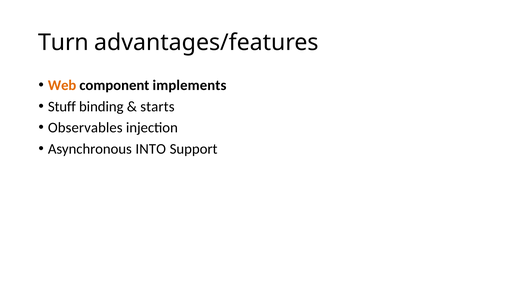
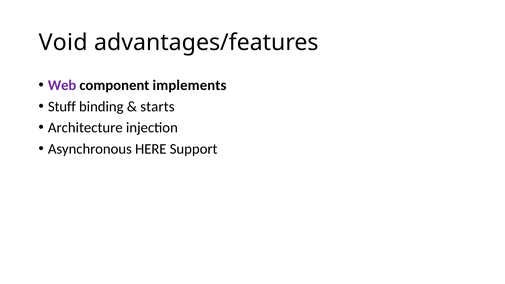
Turn: Turn -> Void
Web colour: orange -> purple
Observables: Observables -> Architecture
INTO: INTO -> HERE
